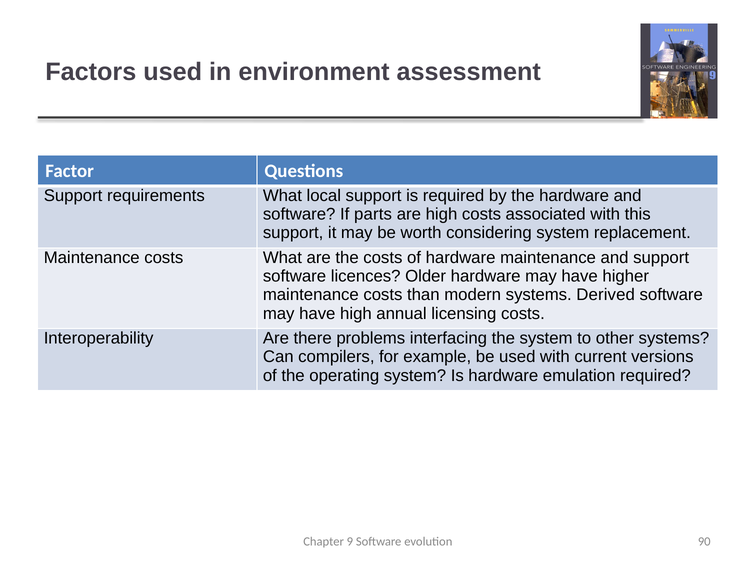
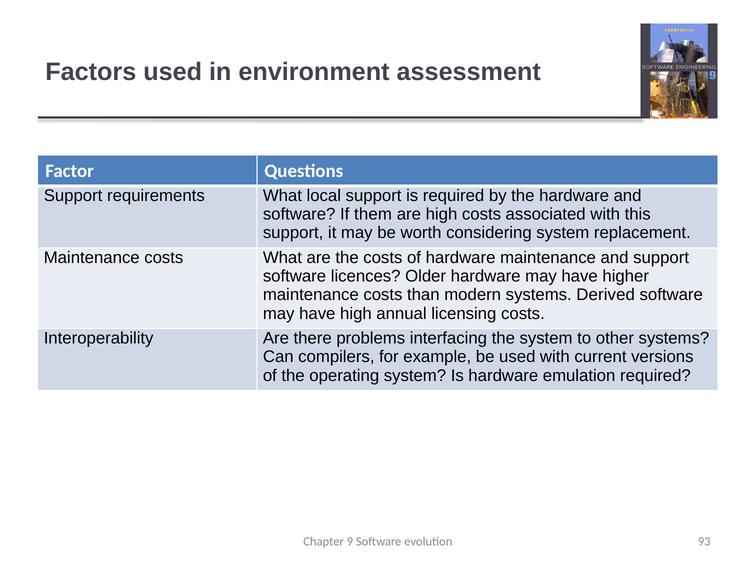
parts: parts -> them
90: 90 -> 93
